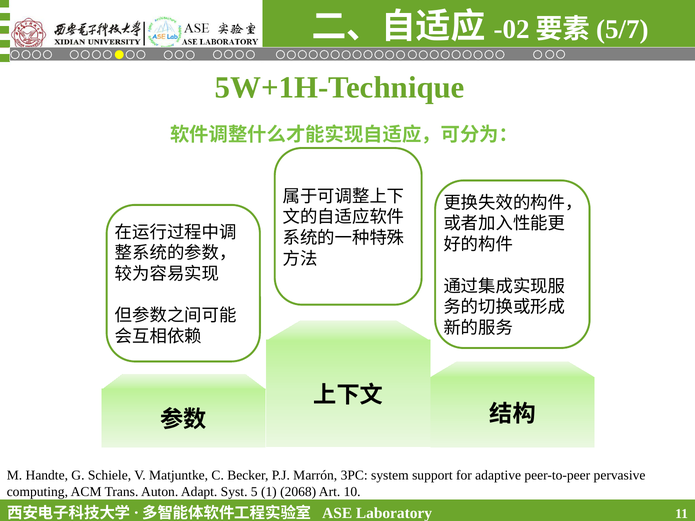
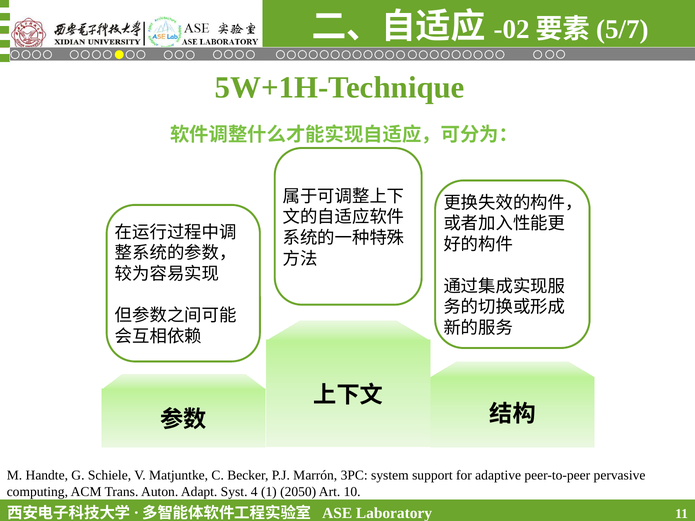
5: 5 -> 4
2068: 2068 -> 2050
